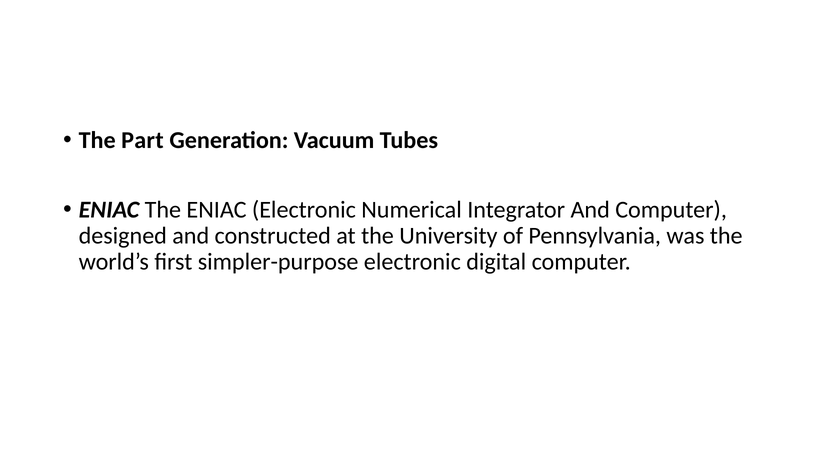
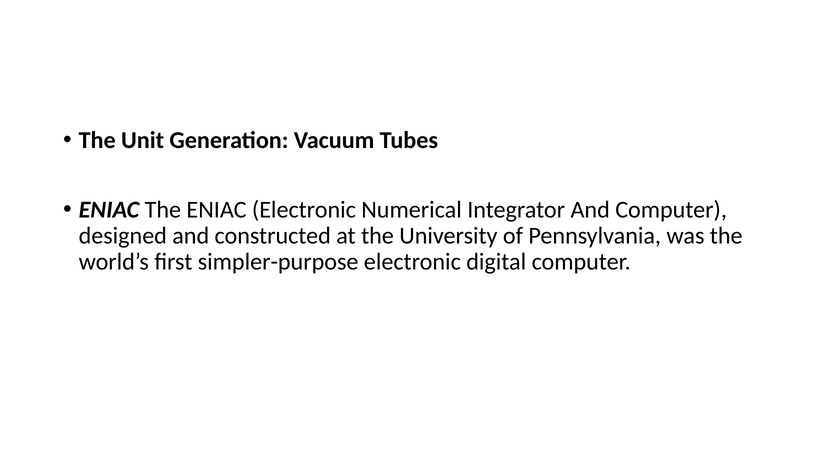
Part: Part -> Unit
